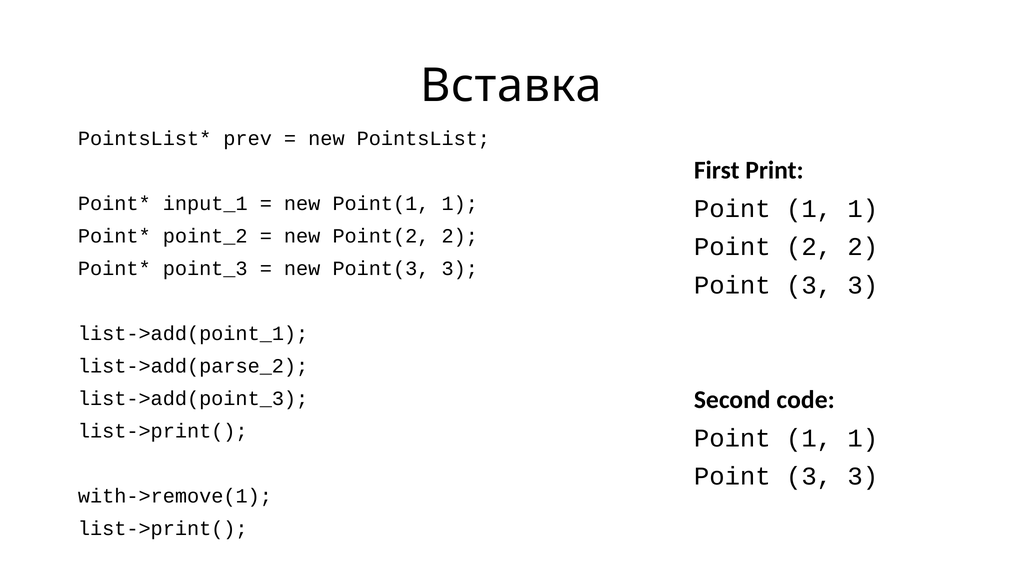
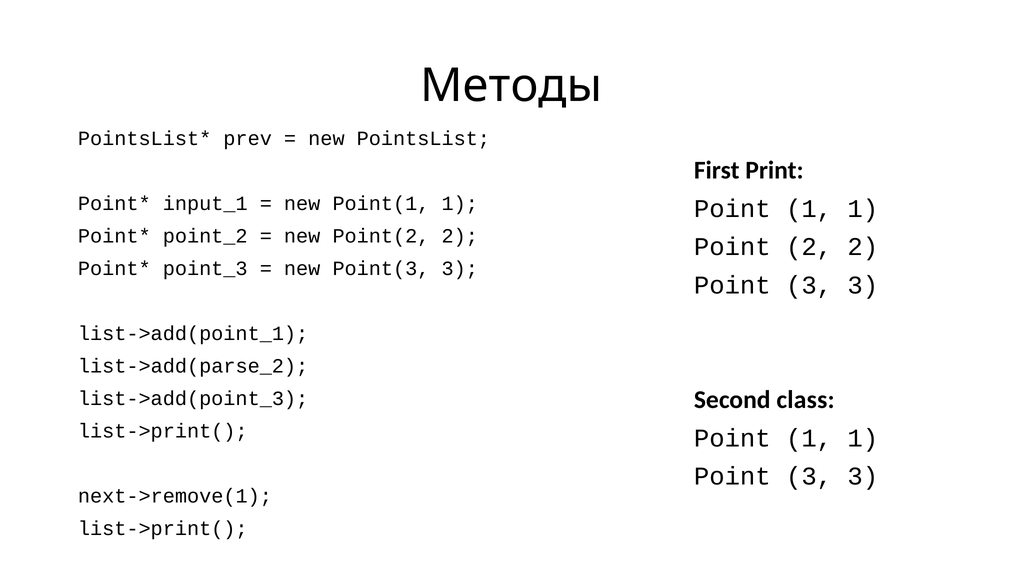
Вставка: Вставка -> Методы
code: code -> class
with->remove(1: with->remove(1 -> next->remove(1
